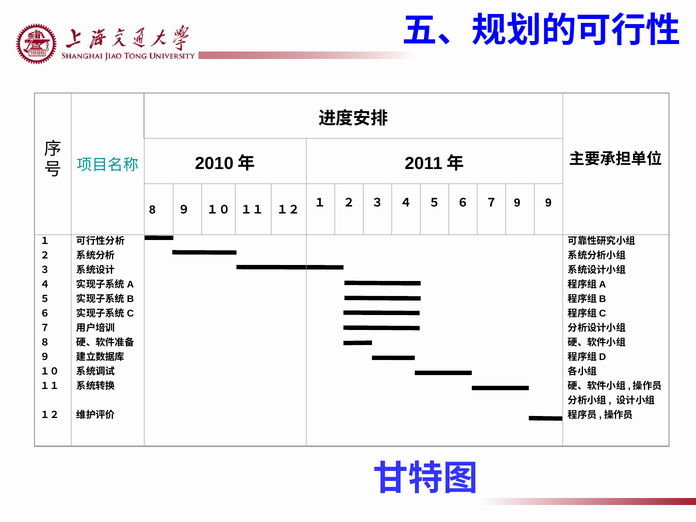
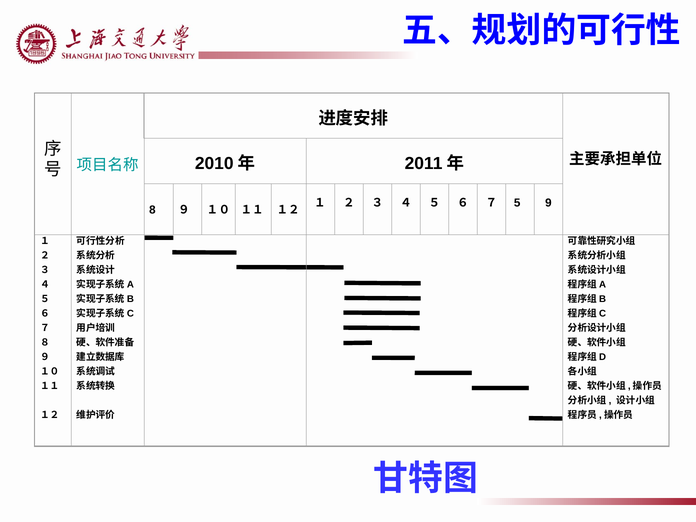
７ 9: 9 -> 5
